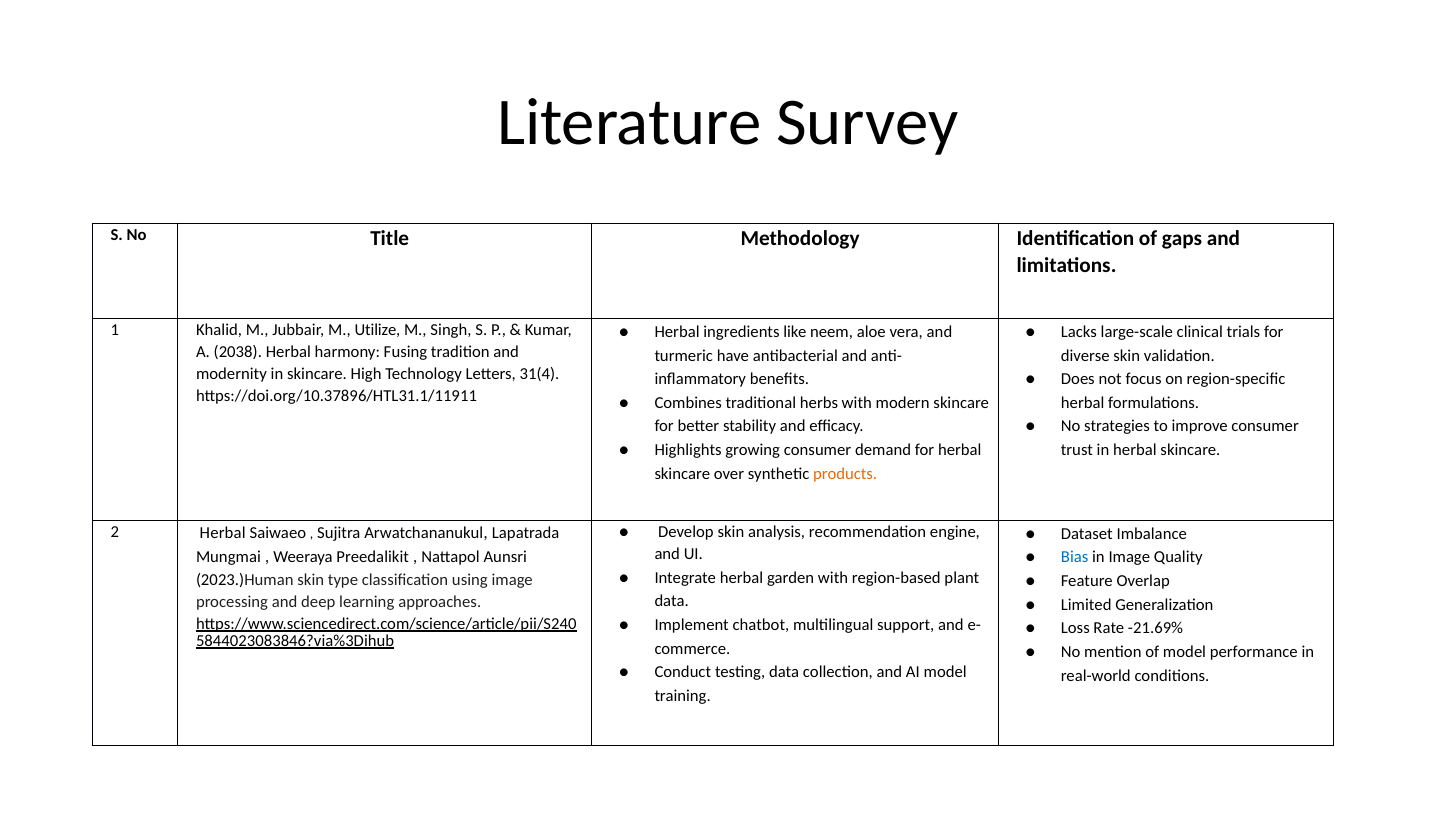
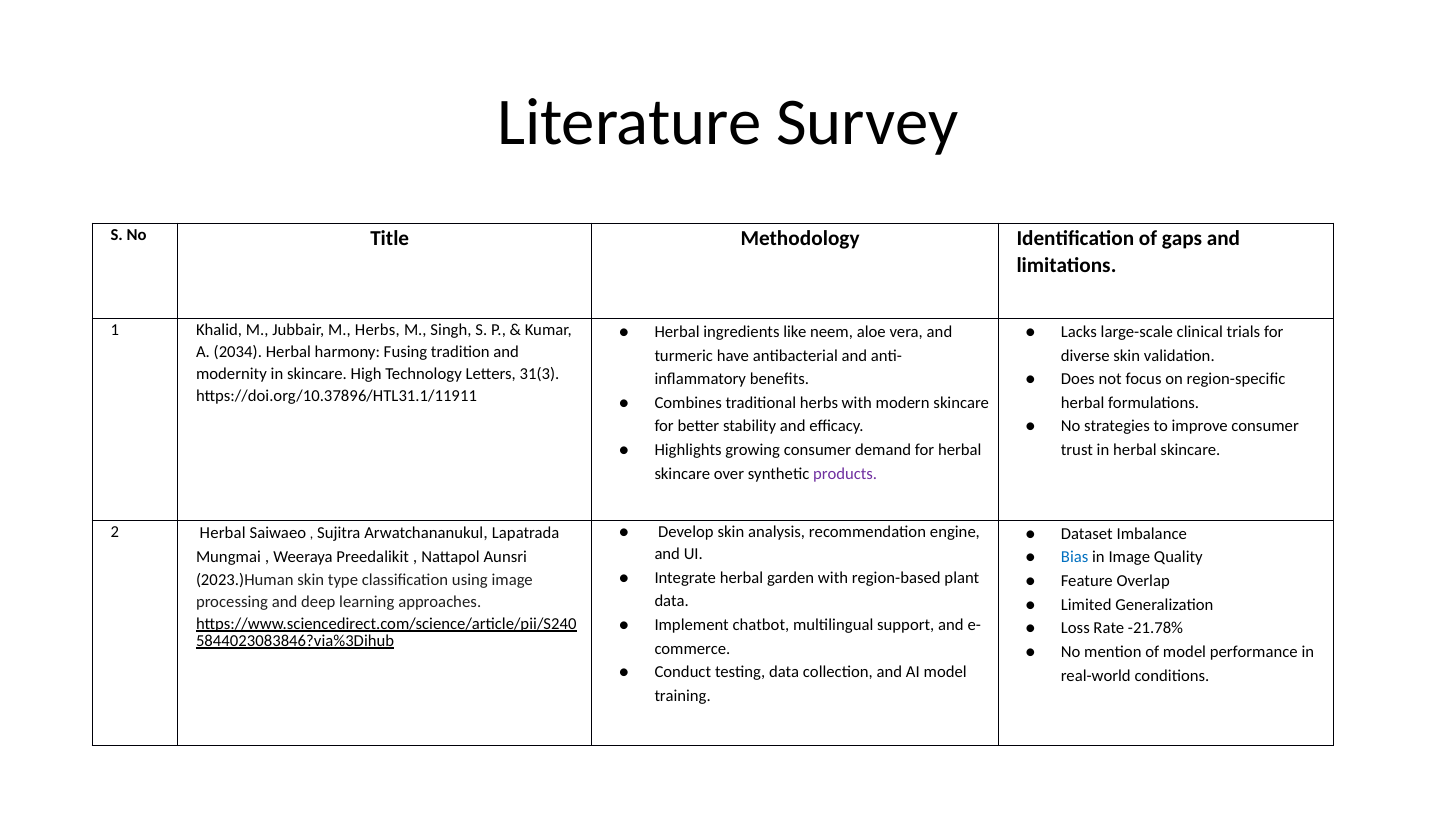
M Utilize: Utilize -> Herbs
2038: 2038 -> 2034
31(4: 31(4 -> 31(3
products colour: orange -> purple
-21.69%: -21.69% -> -21.78%
